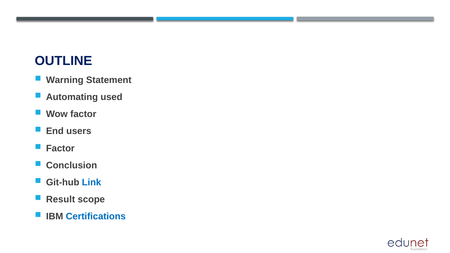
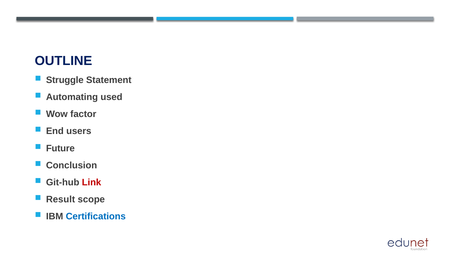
Warning: Warning -> Struggle
Factor at (60, 148): Factor -> Future
Link colour: blue -> red
